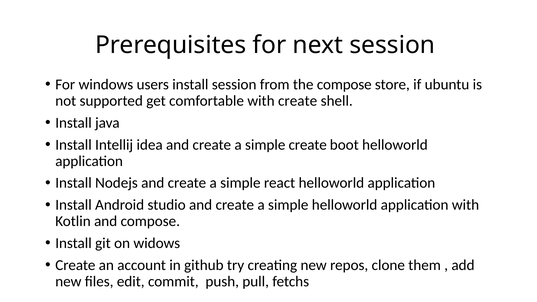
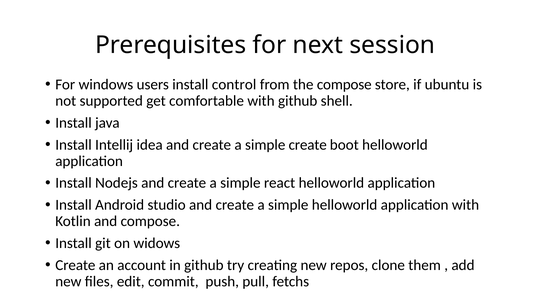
install session: session -> control
with create: create -> github
